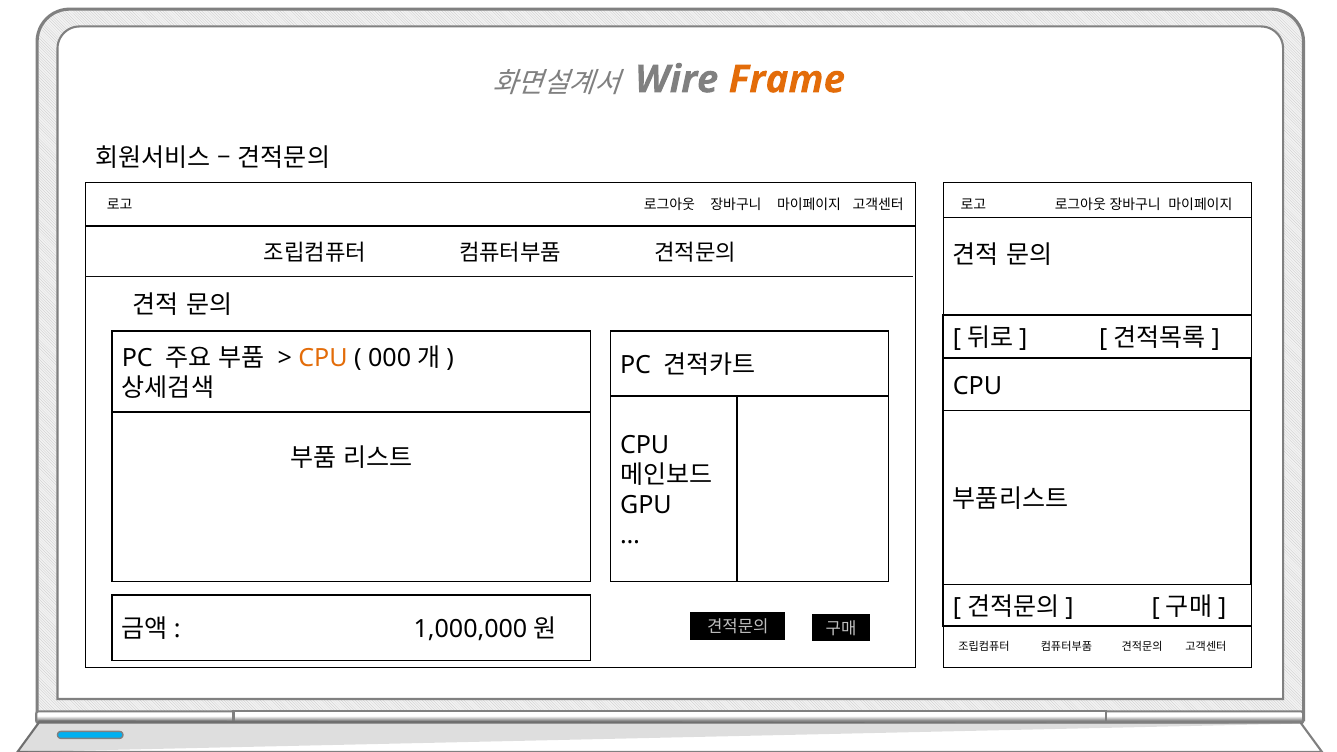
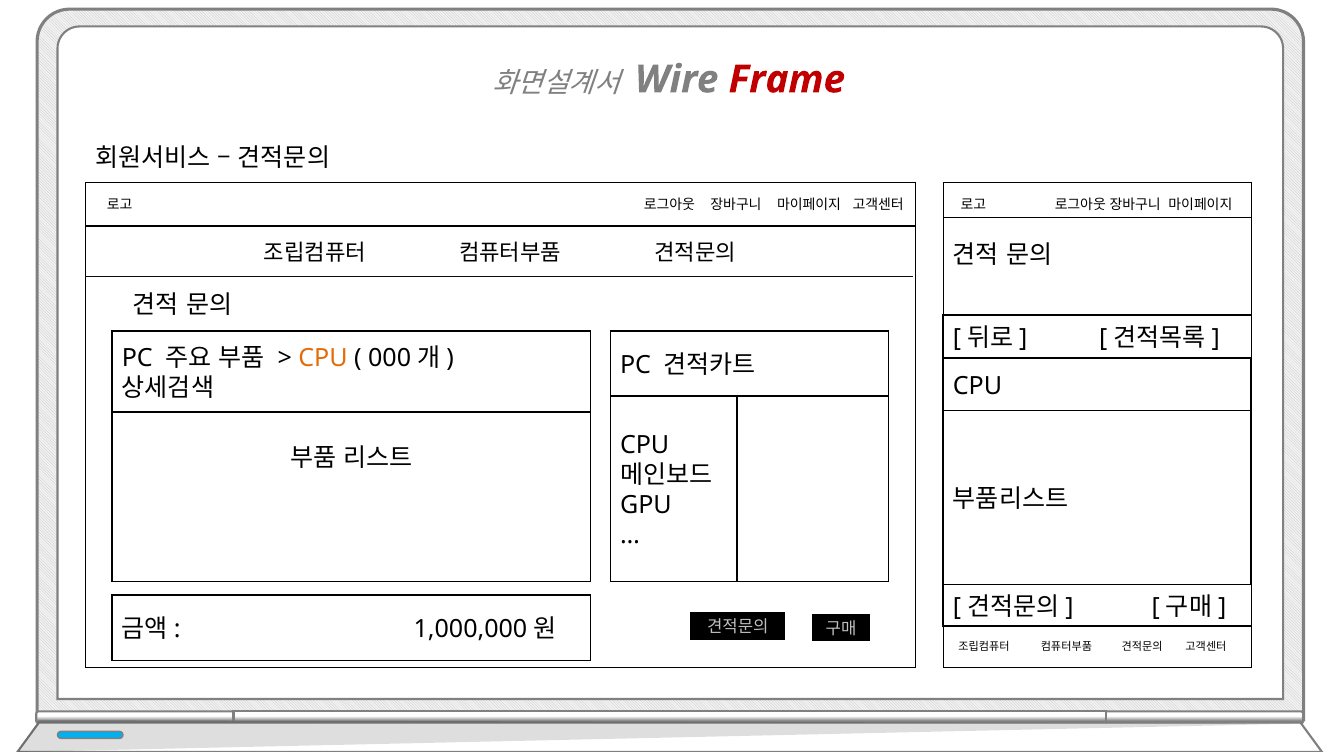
Frame colour: orange -> red
